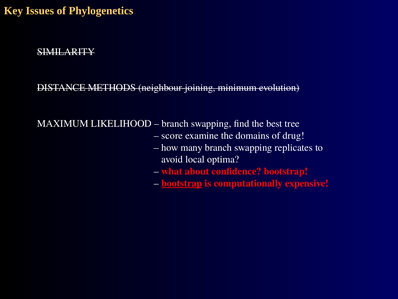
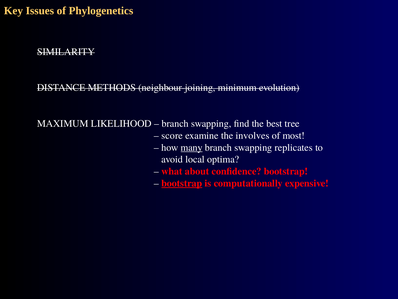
domains: domains -> involves
drug: drug -> most
many underline: none -> present
